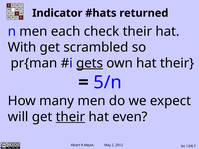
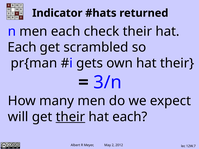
With at (22, 47): With -> Each
gets underline: present -> none
5/n: 5/n -> 3/n
even at (130, 117): even -> each
